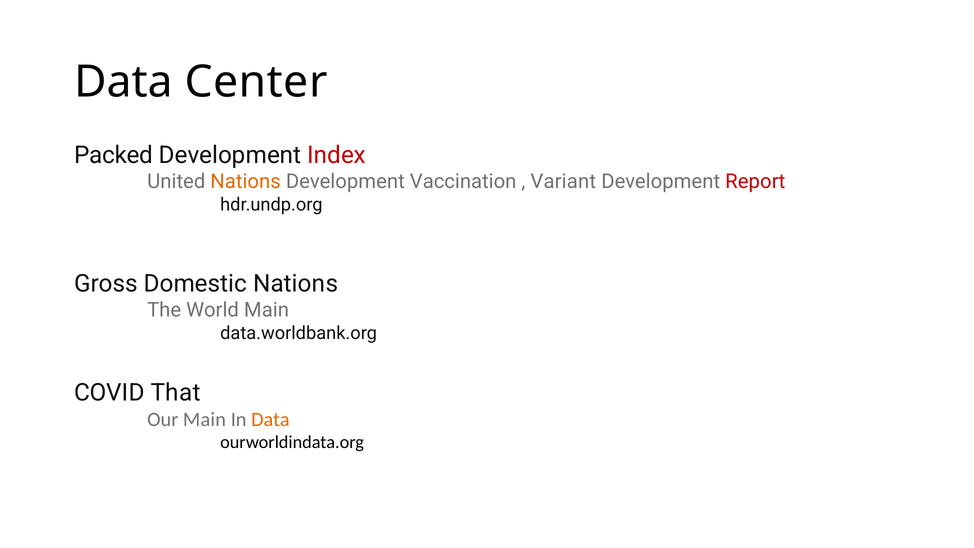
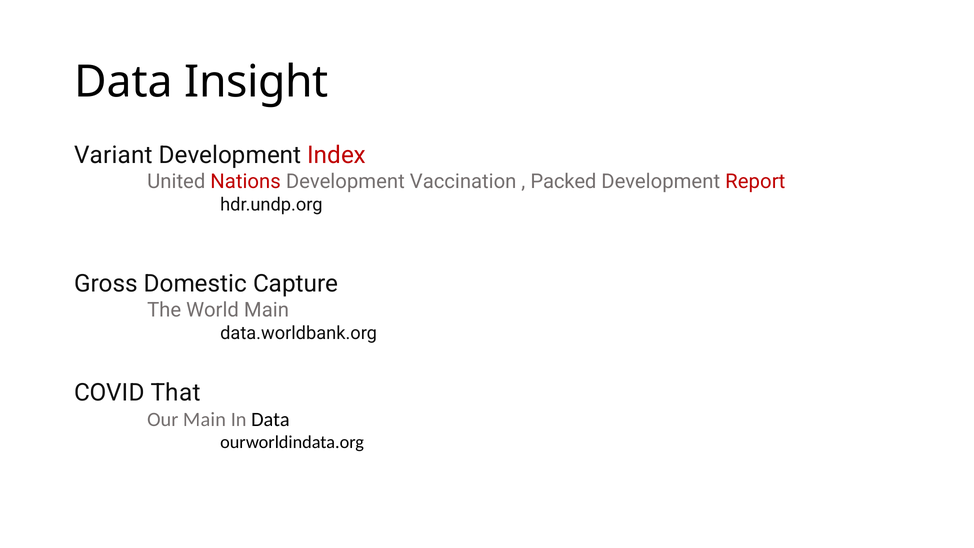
Center: Center -> Insight
Packed: Packed -> Variant
Nations at (246, 181) colour: orange -> red
Variant: Variant -> Packed
Domestic Nations: Nations -> Capture
Data at (270, 419) colour: orange -> black
